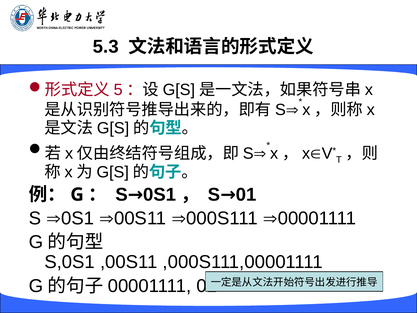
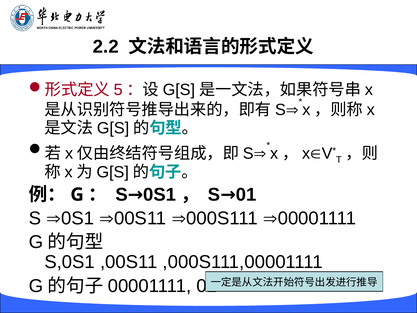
5.3: 5.3 -> 2.2
